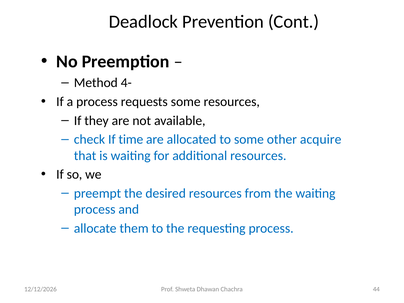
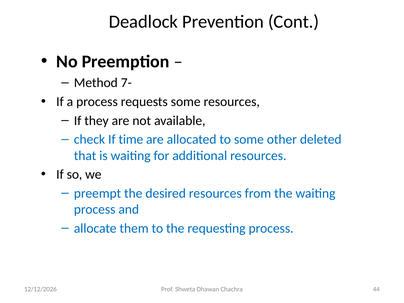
4-: 4- -> 7-
acquire: acquire -> deleted
